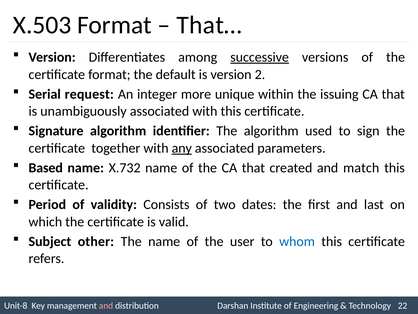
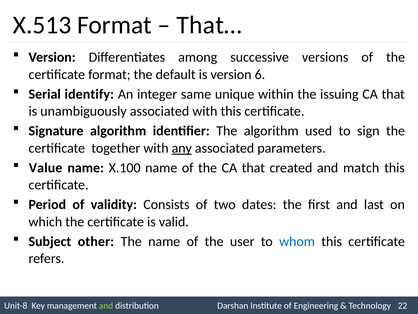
X.503: X.503 -> X.513
successive underline: present -> none
2: 2 -> 6
request: request -> identify
more: more -> same
Based: Based -> Value
X.732: X.732 -> X.100
and at (106, 305) colour: pink -> light green
